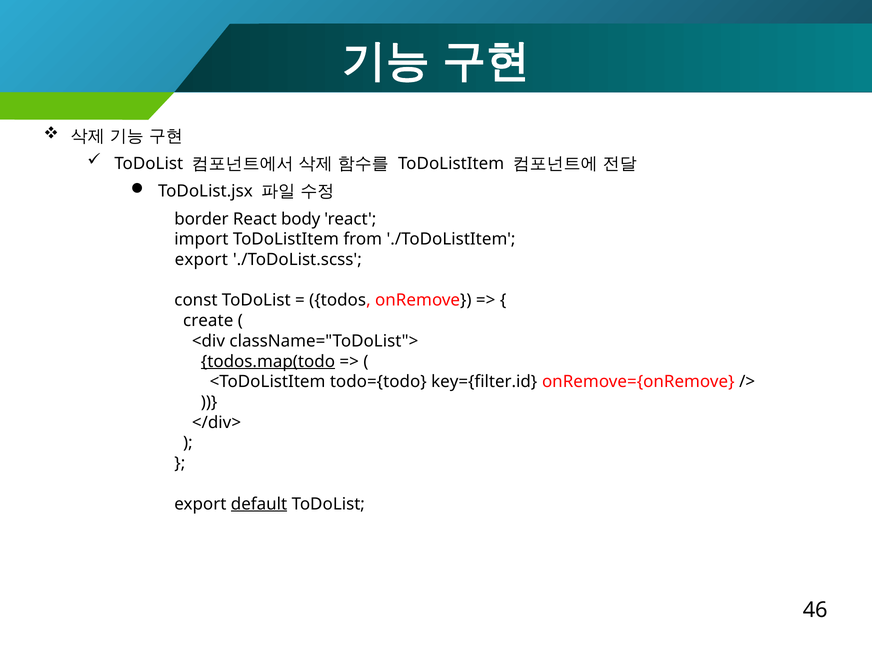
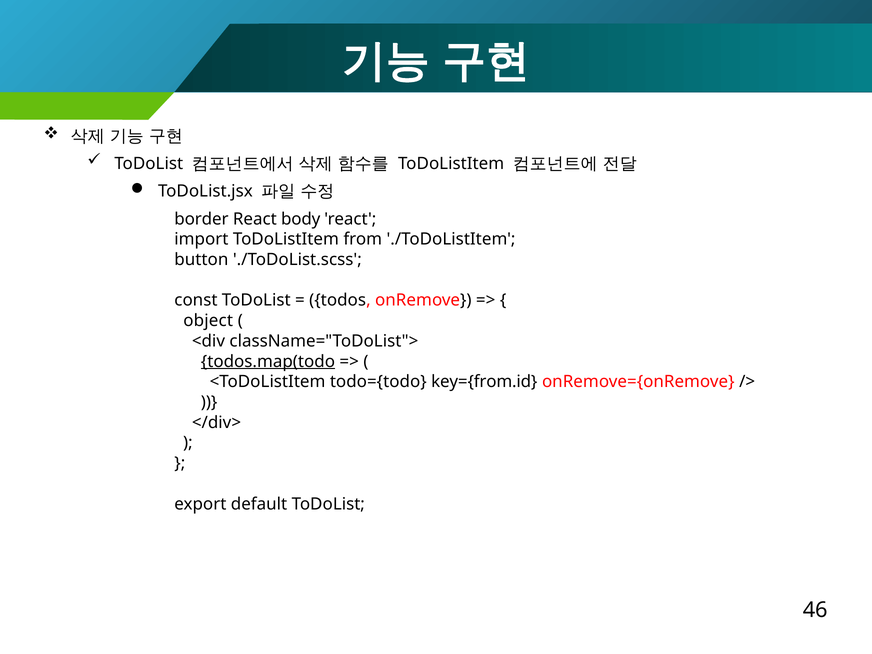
export at (201, 260): export -> button
create: create -> object
key={filter.id: key={filter.id -> key={from.id
default underline: present -> none
